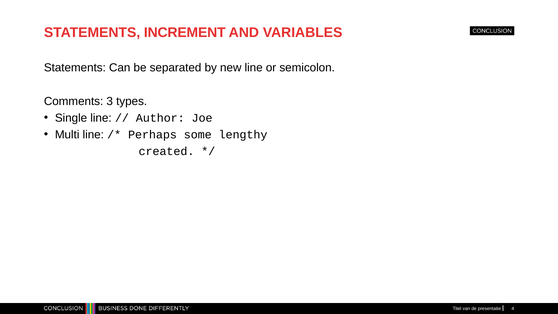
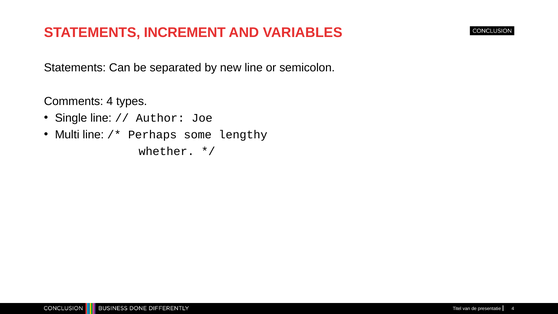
Comments 3: 3 -> 4
created: created -> whether
